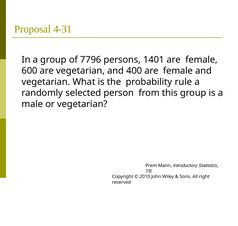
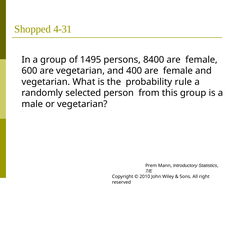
Proposal: Proposal -> Shopped
7796: 7796 -> 1495
1401: 1401 -> 8400
